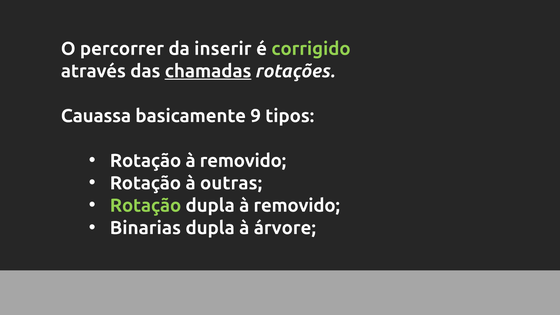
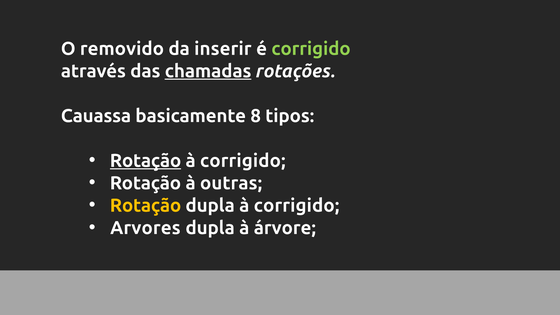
percorrer: percorrer -> removido
9: 9 -> 8
Rotação at (146, 161) underline: none -> present
removido at (243, 161): removido -> corrigido
Rotação at (146, 206) colour: light green -> yellow
dupla à removido: removido -> corrigido
Binarias: Binarias -> Arvores
